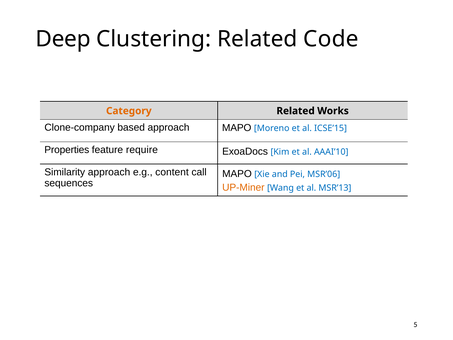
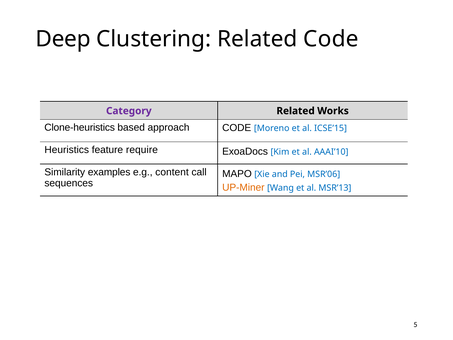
Category colour: orange -> purple
Clone-company: Clone-company -> Clone-heuristics
approach MAPO: MAPO -> CODE
Properties: Properties -> Heuristics
Similarity approach: approach -> examples
